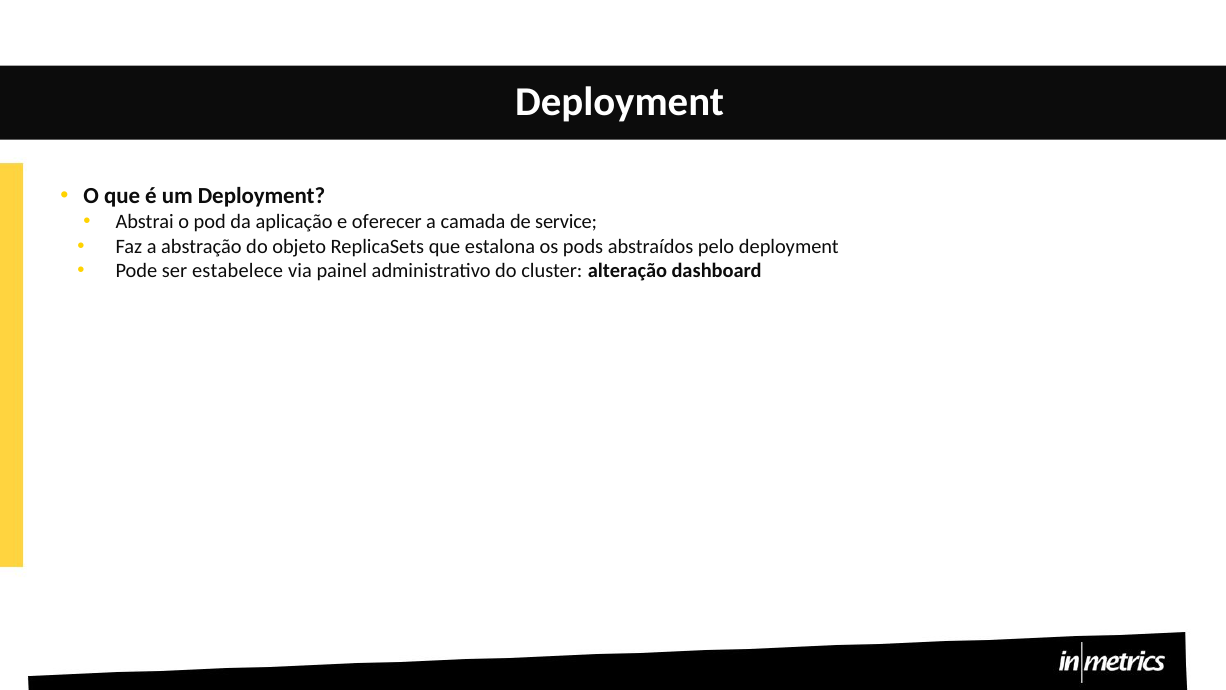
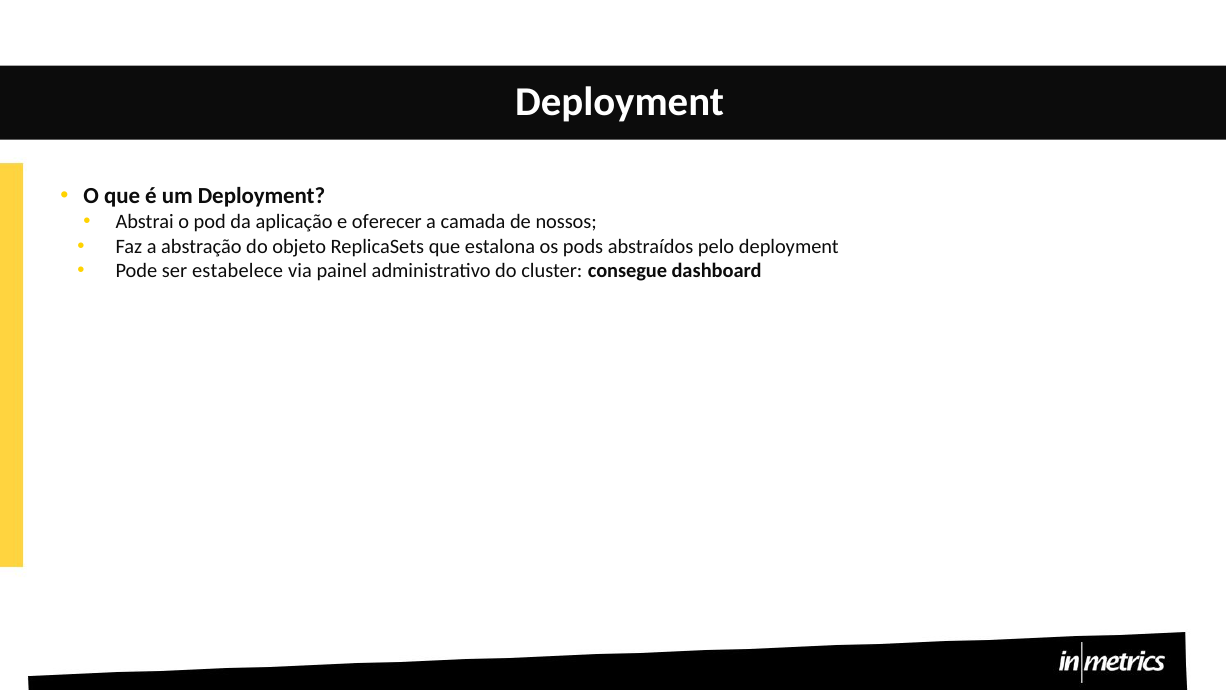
service: service -> nossos
alteração: alteração -> consegue
